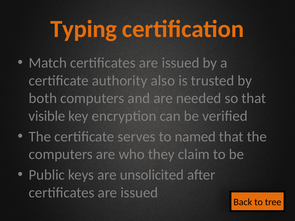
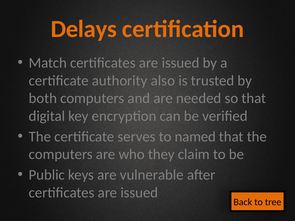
Typing: Typing -> Delays
visible: visible -> digital
unsolicited: unsolicited -> vulnerable
